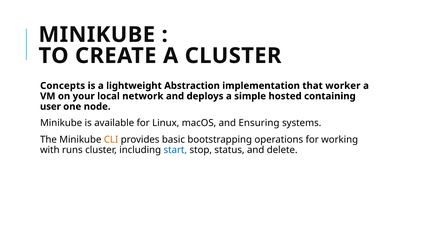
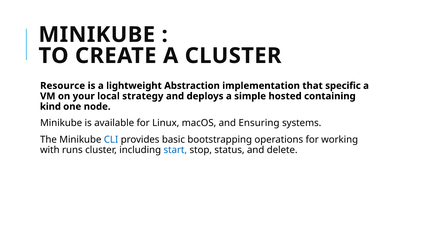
Concepts: Concepts -> Resource
worker: worker -> specific
network: network -> strategy
user: user -> kind
CLI colour: orange -> blue
